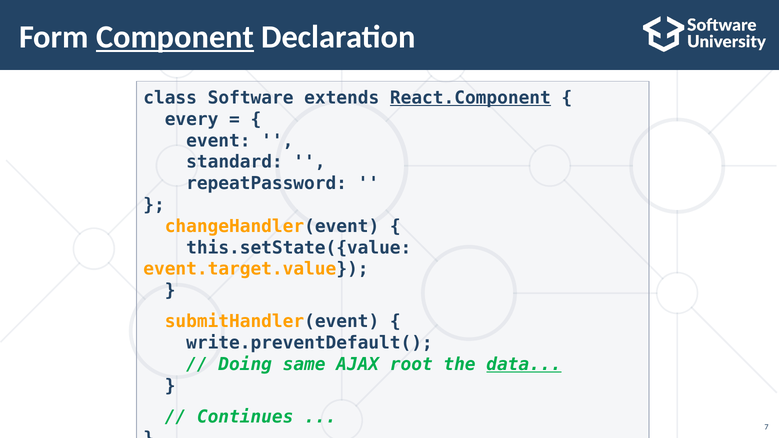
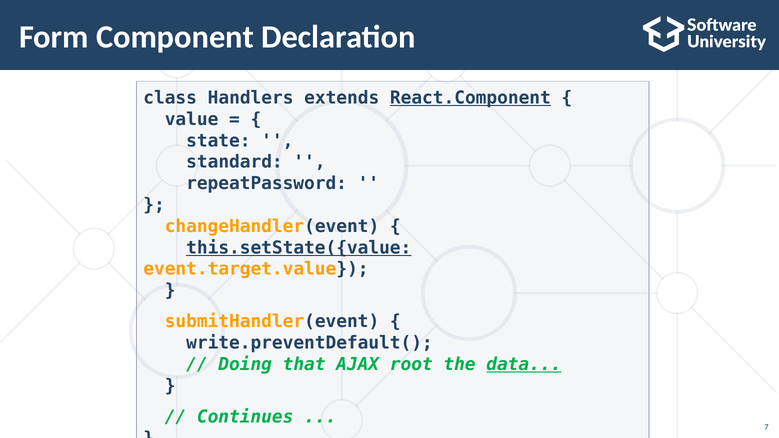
Component underline: present -> none
Software: Software -> Handlers
every: every -> value
event: event -> state
this.setState({value underline: none -> present
same: same -> that
